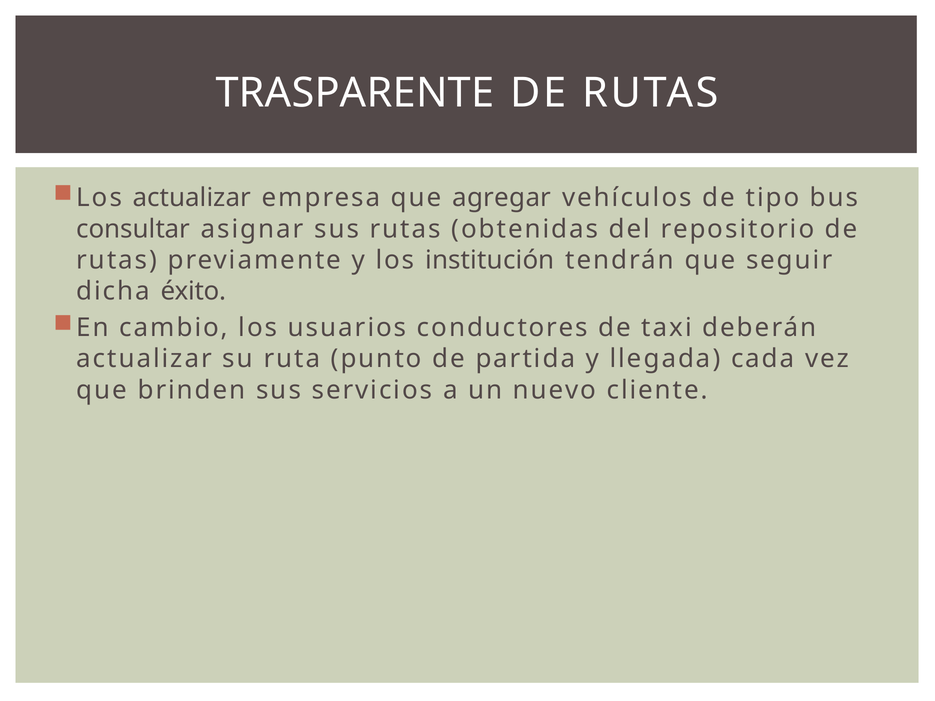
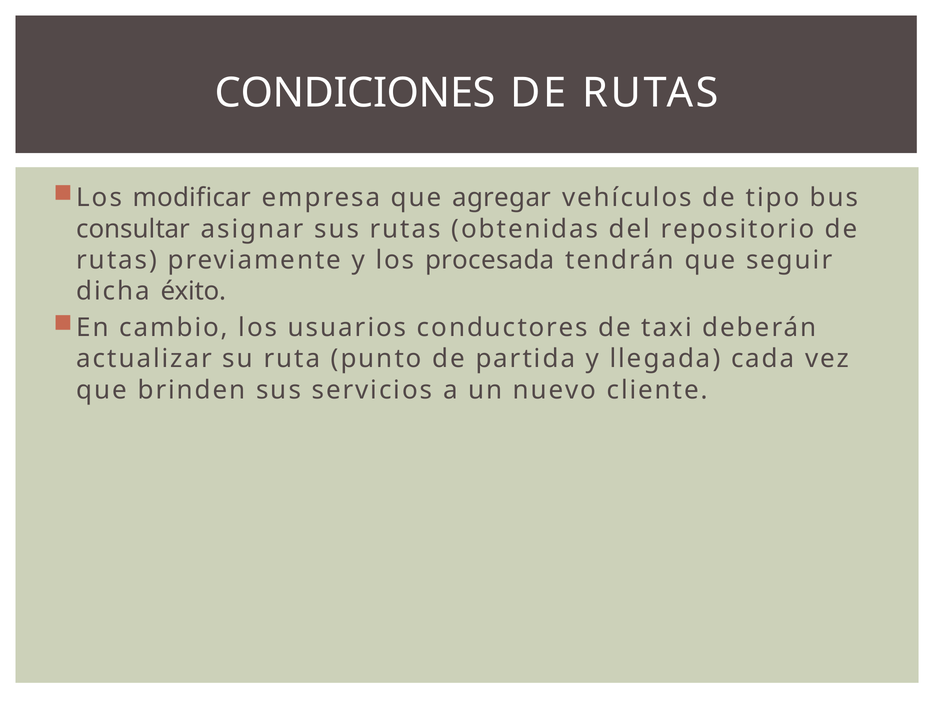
TRASPARENTE: TRASPARENTE -> CONDICIONES
Los actualizar: actualizar -> modificar
institución: institución -> procesada
